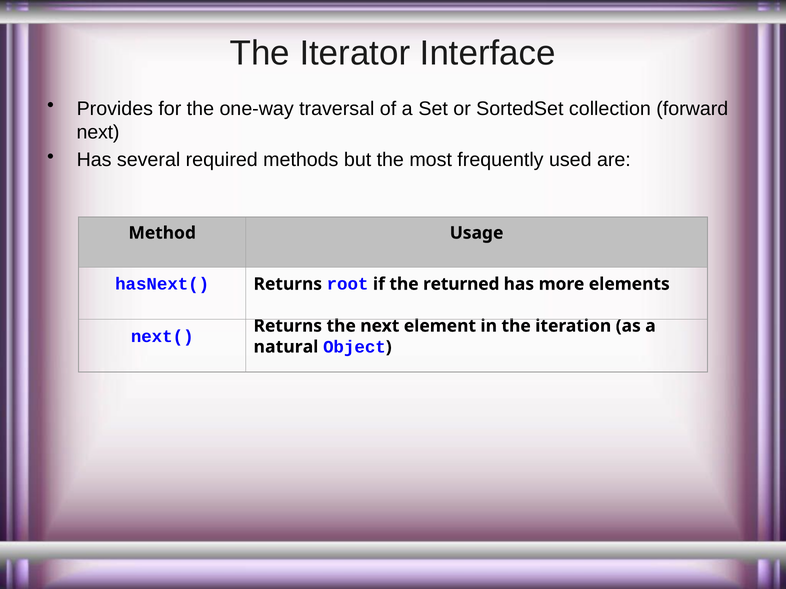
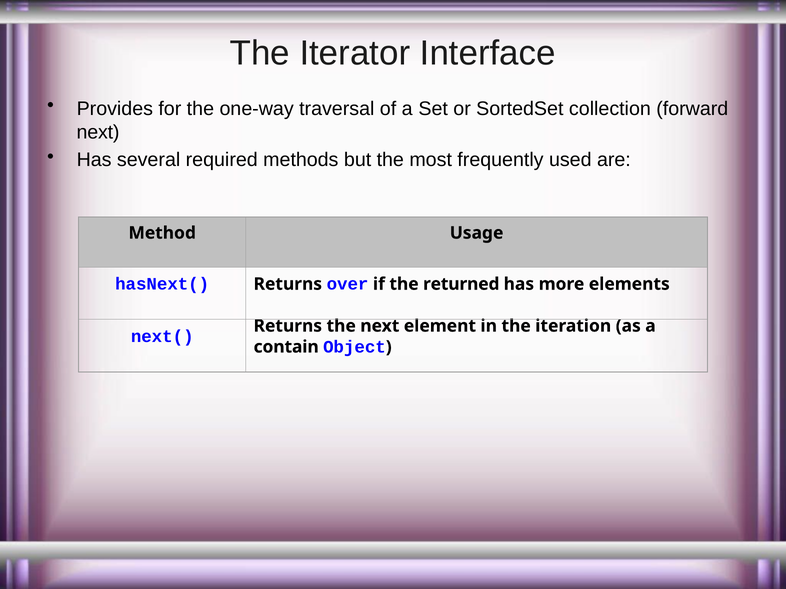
root: root -> over
natural: natural -> contain
